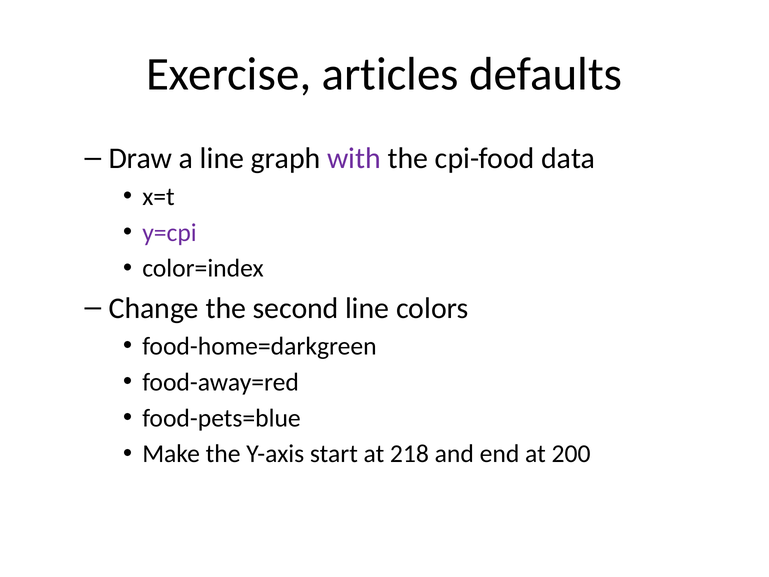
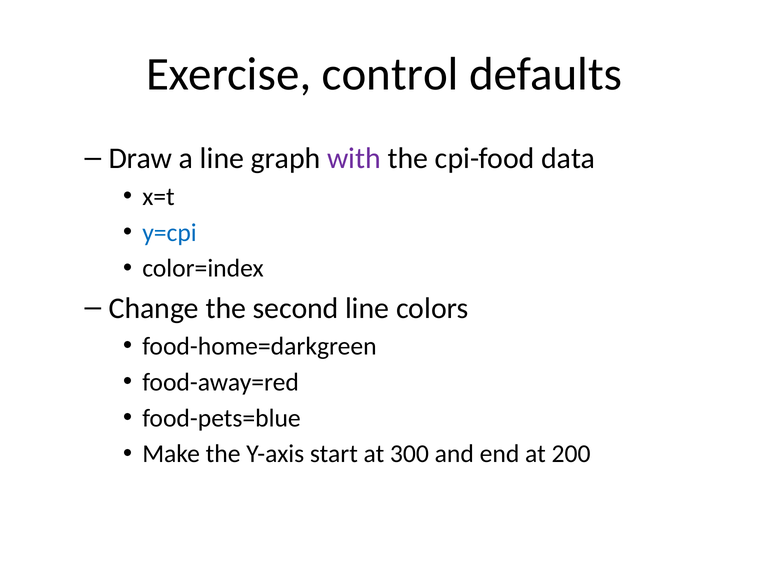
articles: articles -> control
y=cpi colour: purple -> blue
218: 218 -> 300
